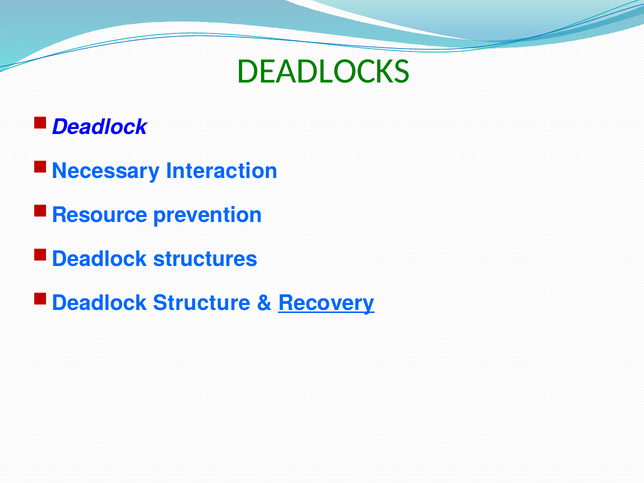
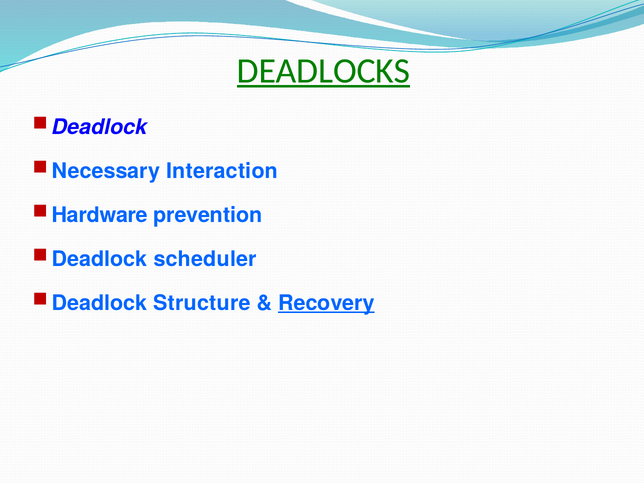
DEADLOCKS underline: none -> present
Resource: Resource -> Hardware
structures: structures -> scheduler
